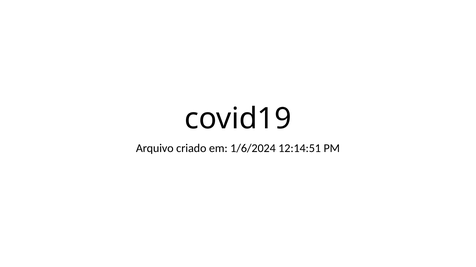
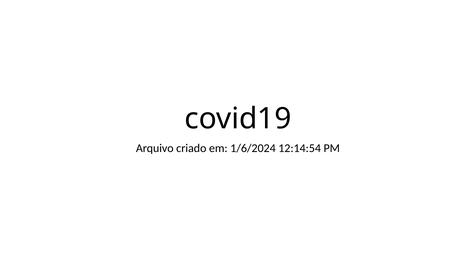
12:14:51: 12:14:51 -> 12:14:54
